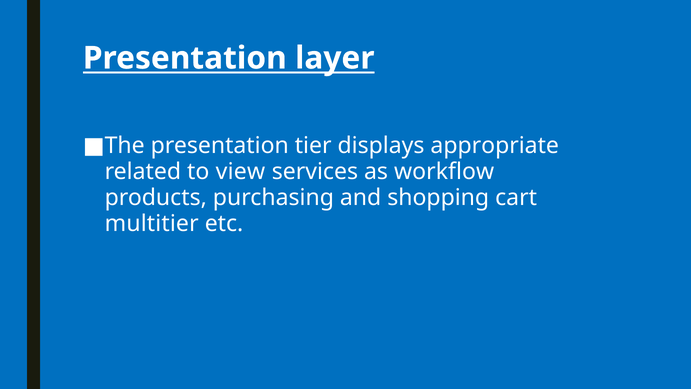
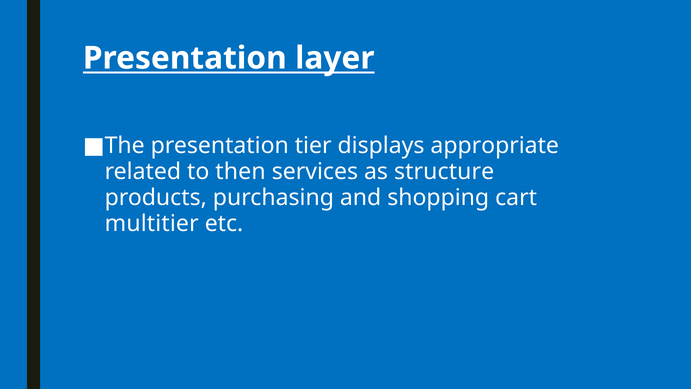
view: view -> then
workflow: workflow -> structure
